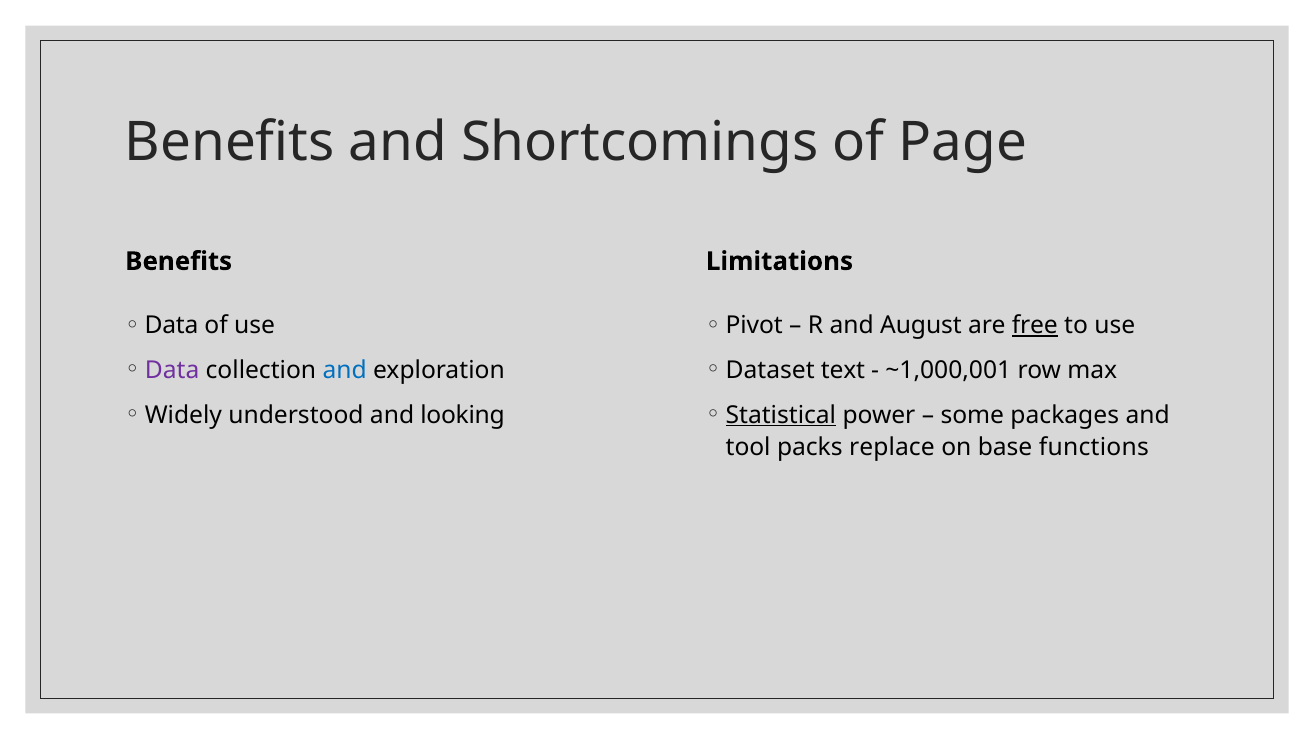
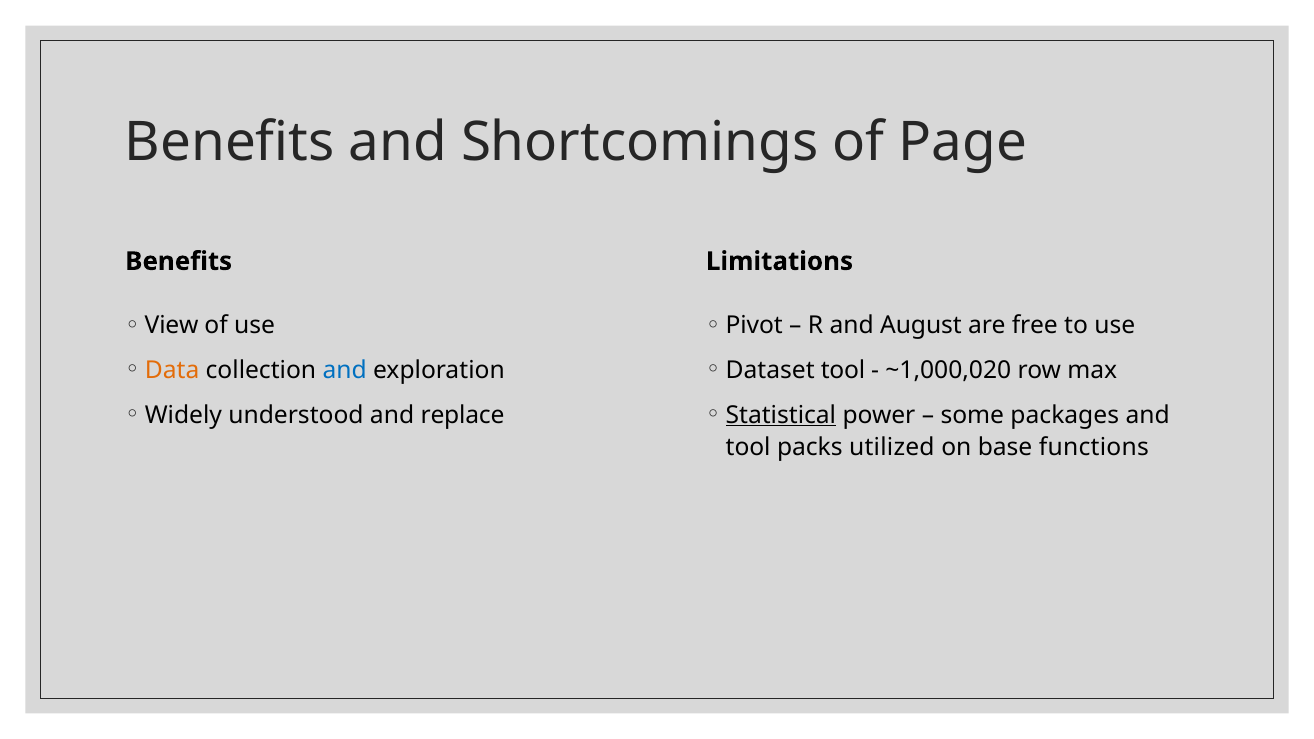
Data at (172, 325): Data -> View
free underline: present -> none
Data at (172, 370) colour: purple -> orange
Dataset text: text -> tool
~1,000,001: ~1,000,001 -> ~1,000,020
looking: looking -> replace
replace: replace -> utilized
